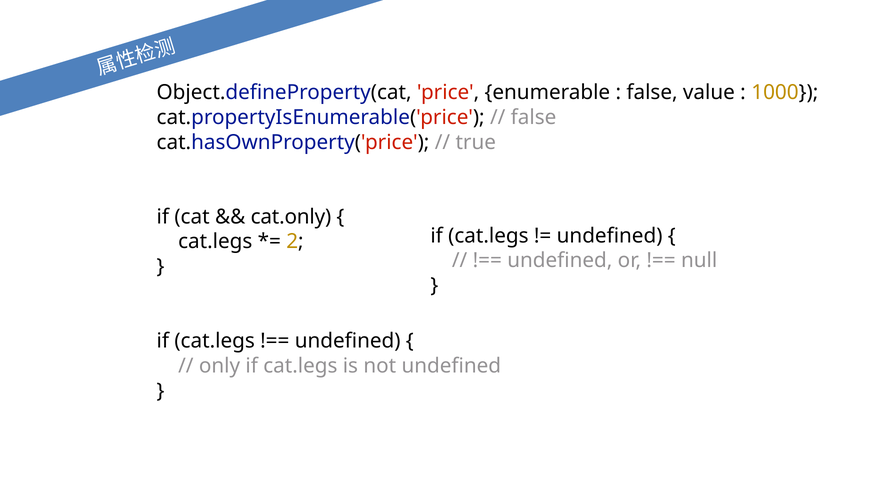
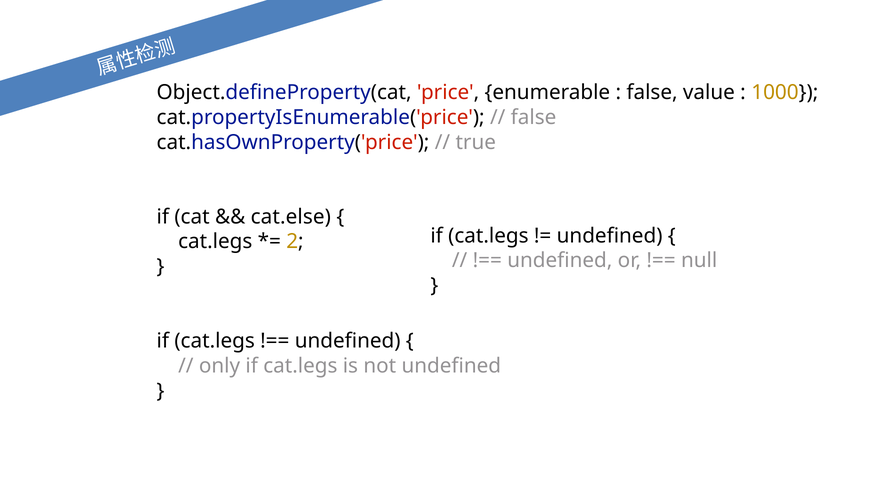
cat.only: cat.only -> cat.else
